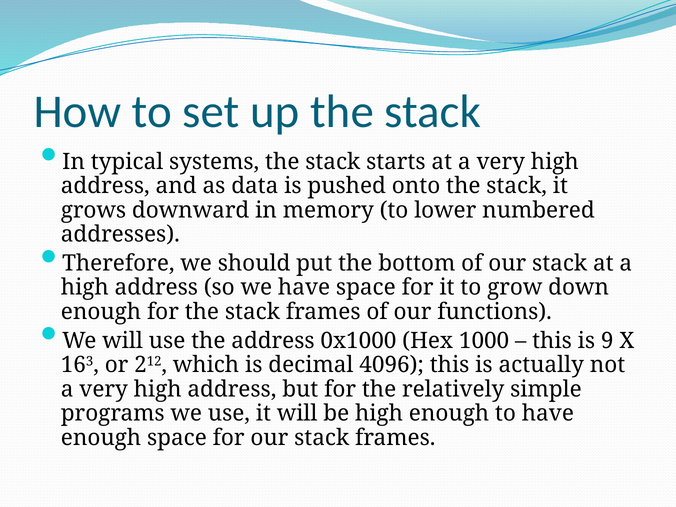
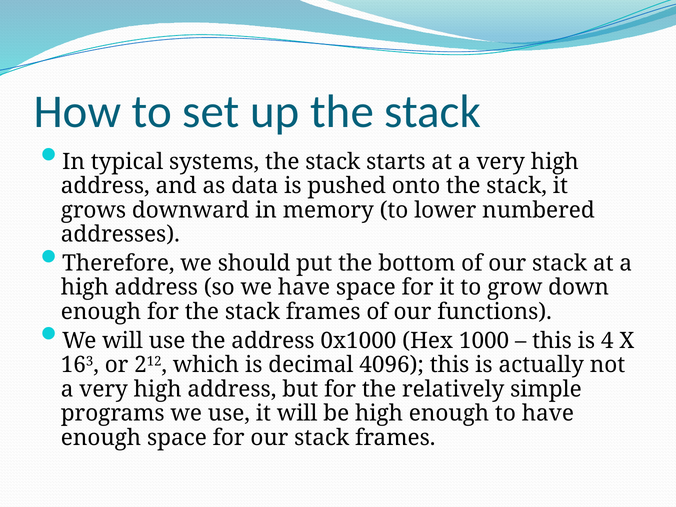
9: 9 -> 4
